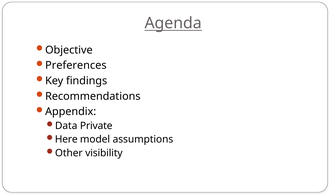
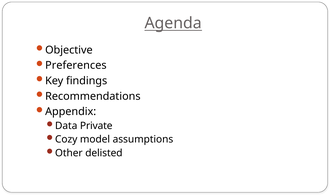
Here: Here -> Cozy
visibility: visibility -> delisted
